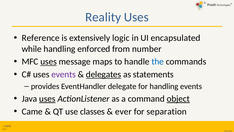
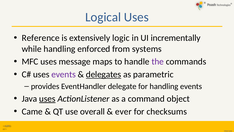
Reality: Reality -> Logical
encapsulated: encapsulated -> incrementally
number: number -> systems
uses at (49, 61) underline: present -> none
the colour: blue -> purple
statements: statements -> parametric
object underline: present -> none
classes: classes -> overall
separation: separation -> checksums
